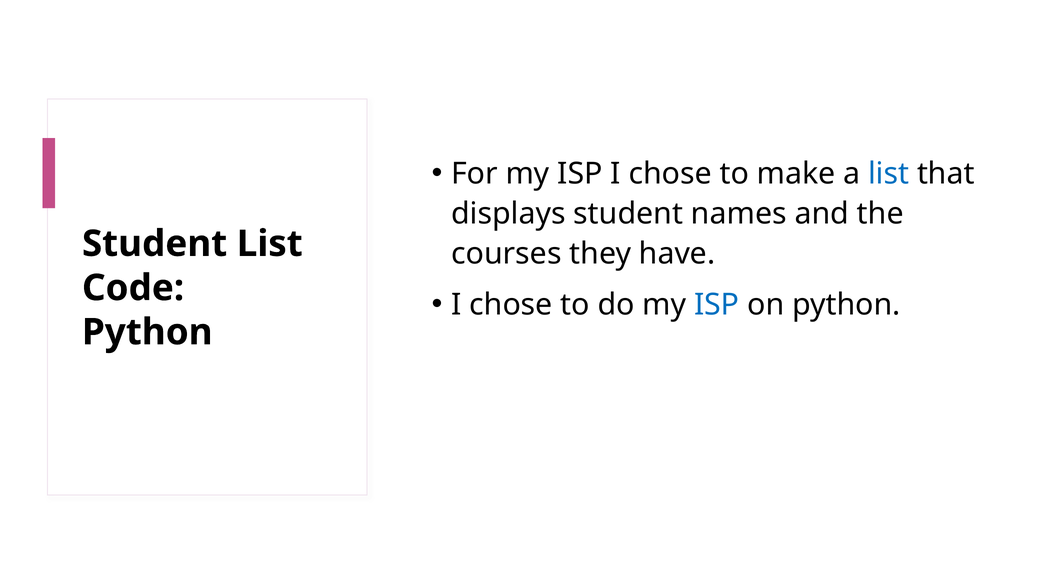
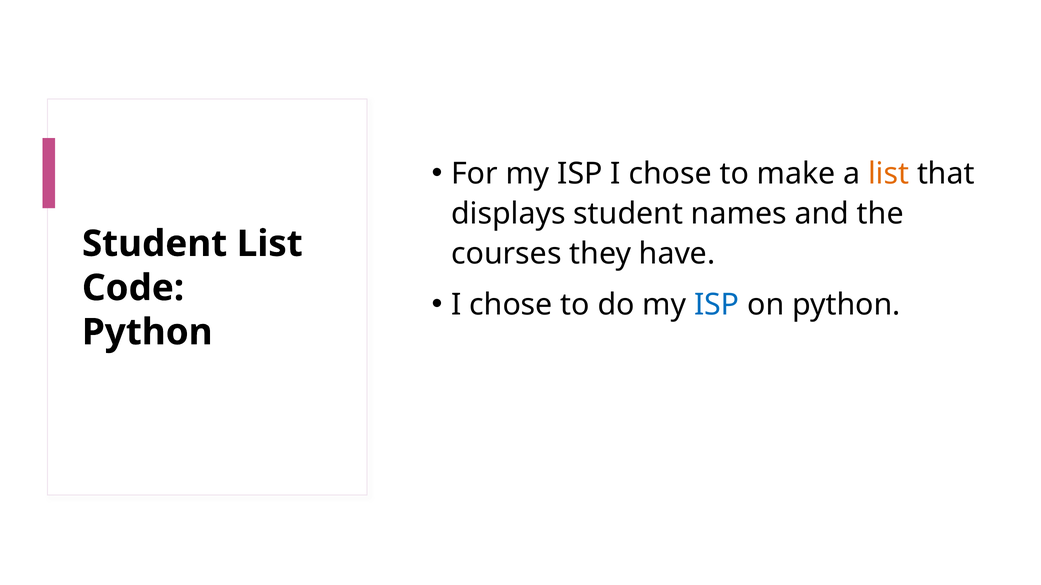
list at (889, 174) colour: blue -> orange
